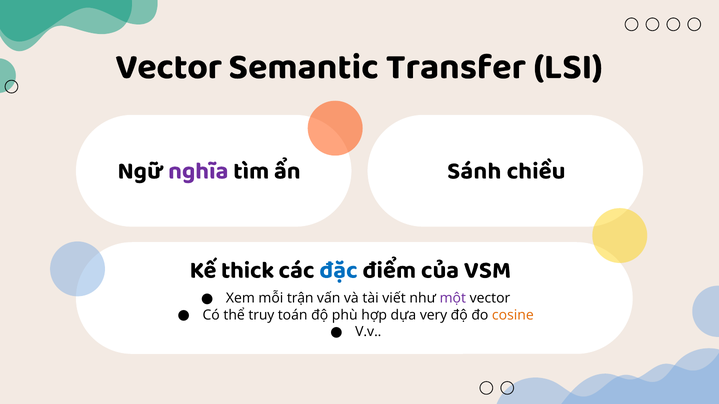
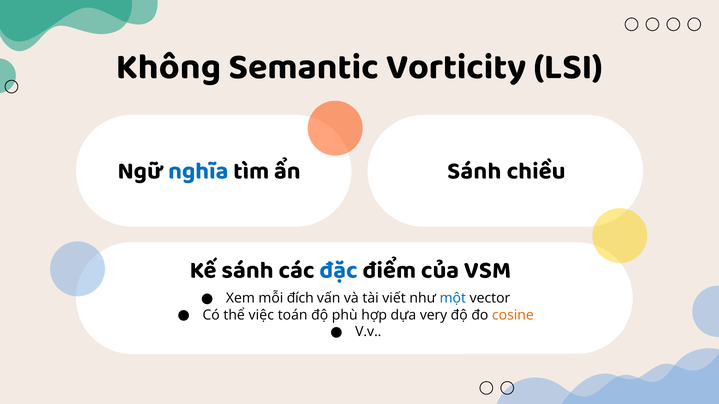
Vector at (169, 66): Vector -> Không
Transfer: Transfer -> Vorticity
nghĩa colour: purple -> blue
Kế thick: thick -> sánh
trận: trận -> đích
một colour: purple -> blue
truy: truy -> việc
